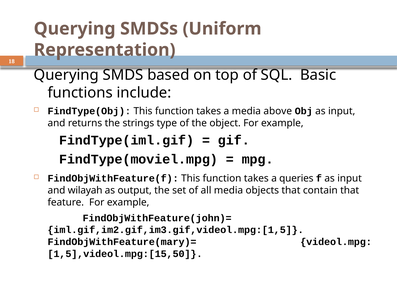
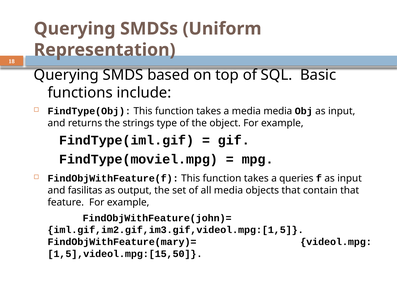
media above: above -> media
wilayah: wilayah -> fasilitas
